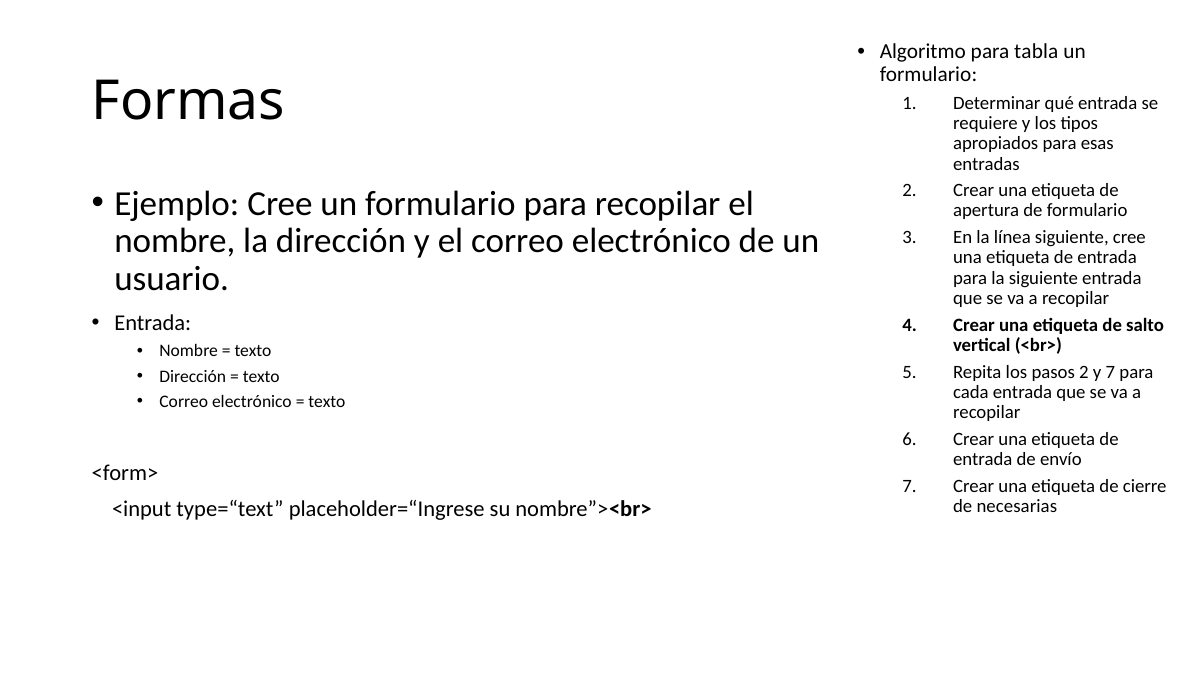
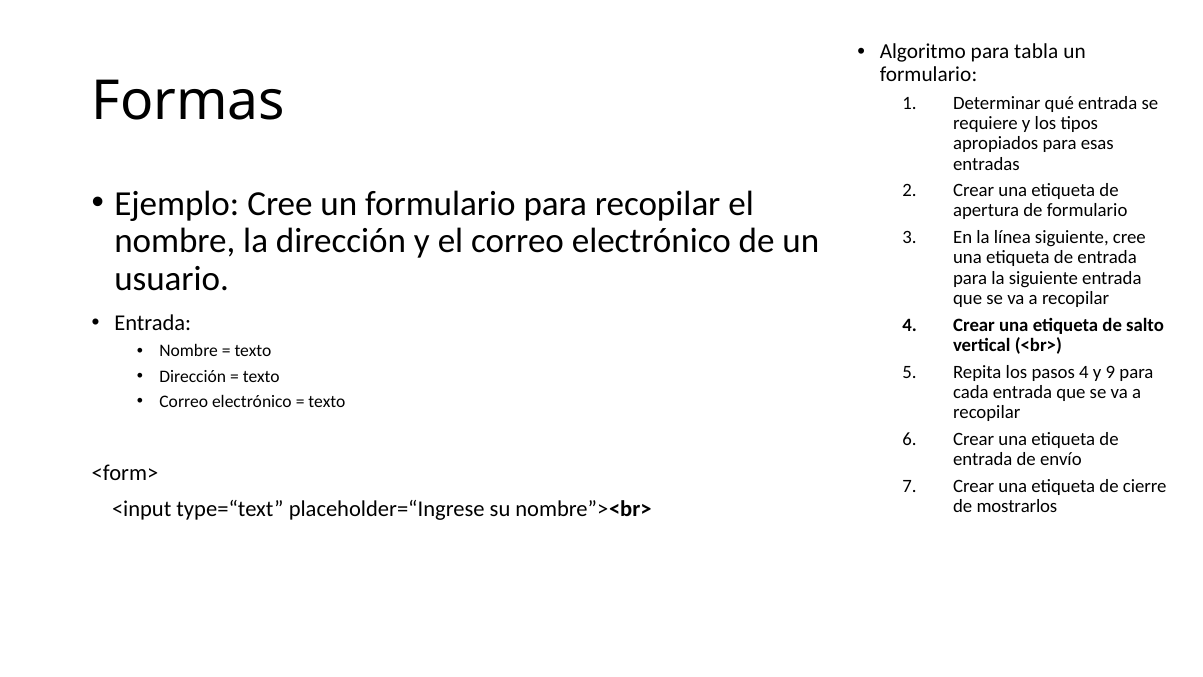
pasos 2: 2 -> 4
y 7: 7 -> 9
necesarias: necesarias -> mostrarlos
